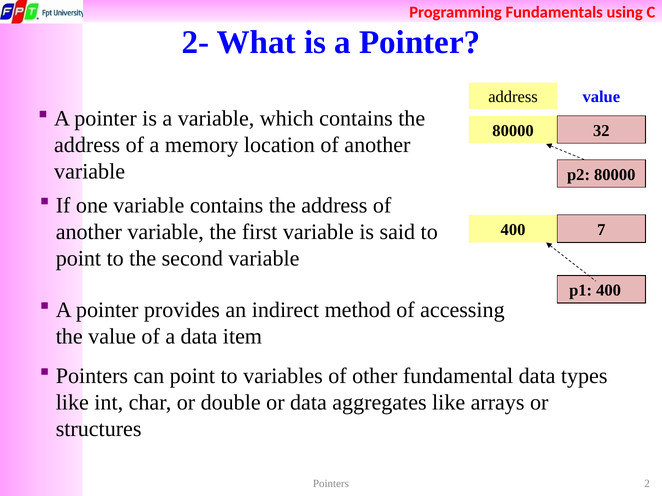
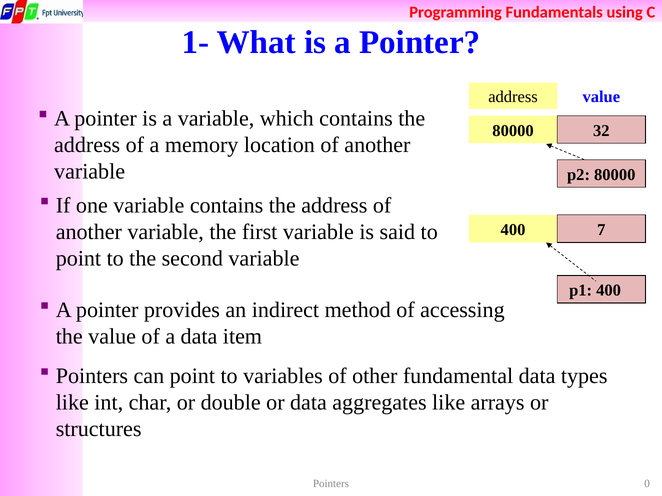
2-: 2- -> 1-
2: 2 -> 0
